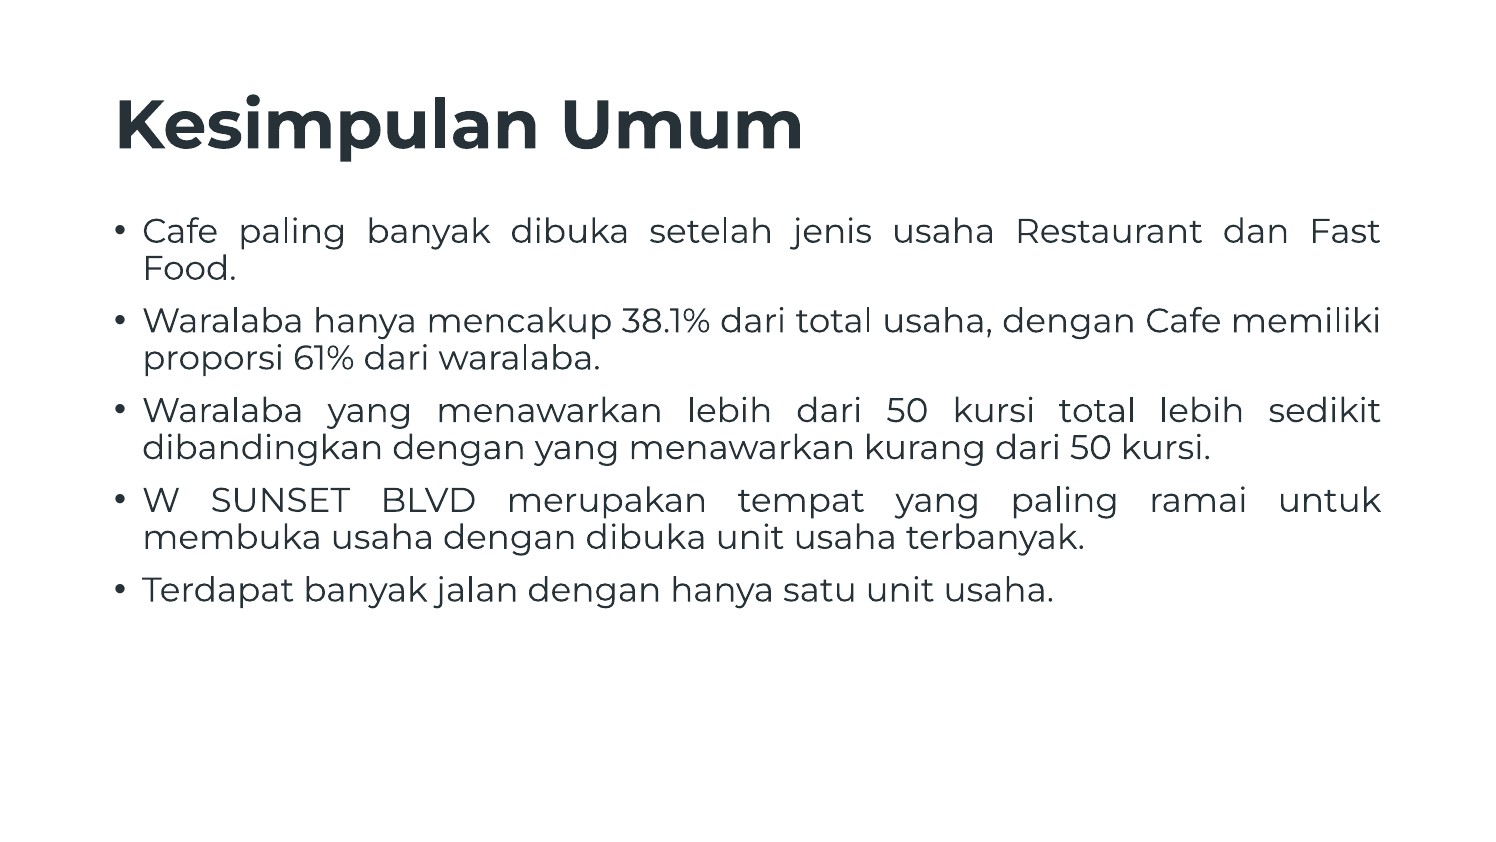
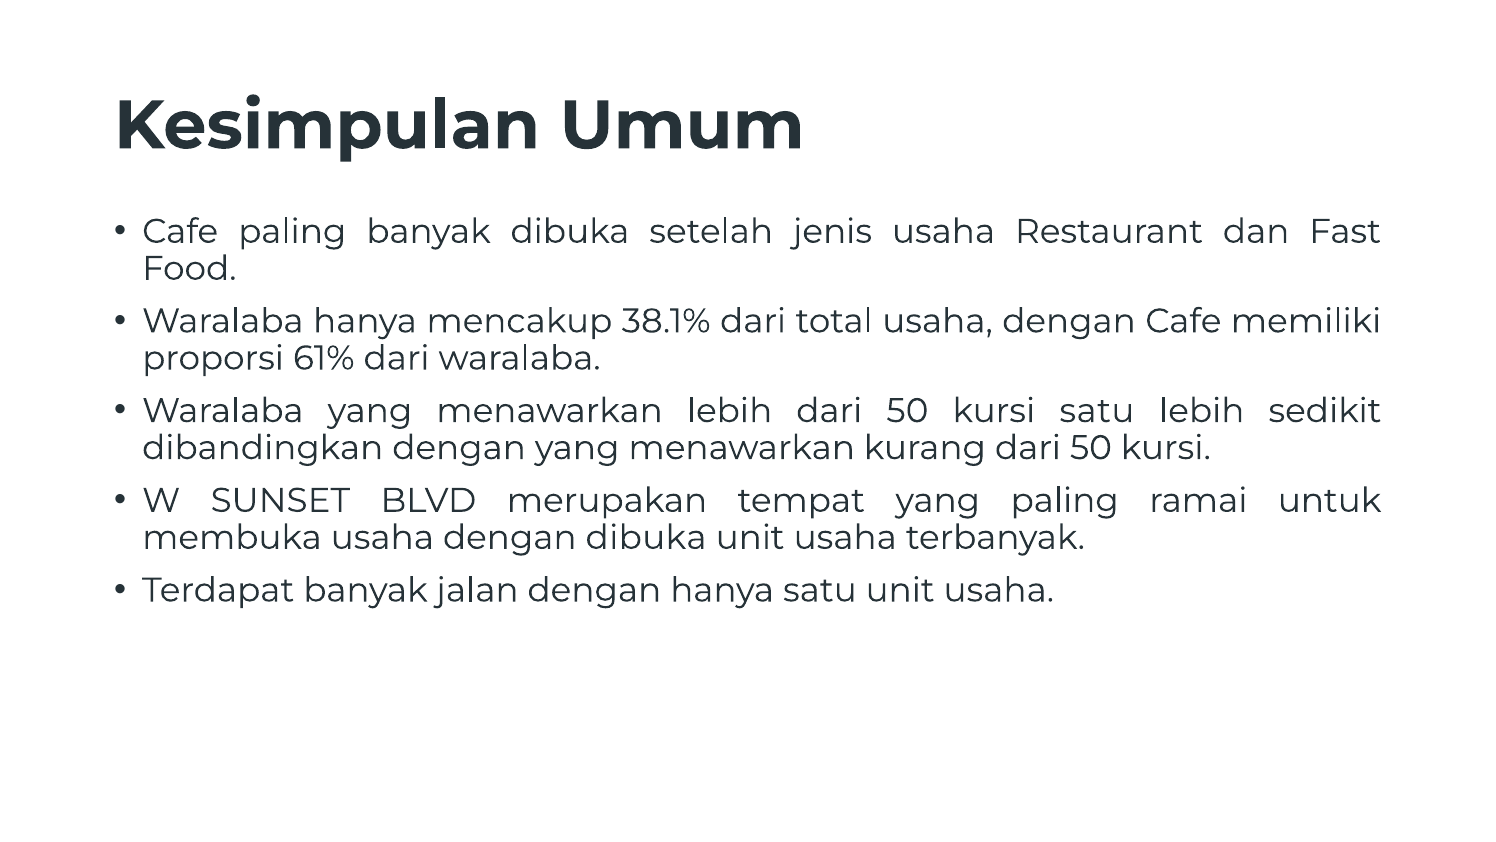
kursi total: total -> satu
